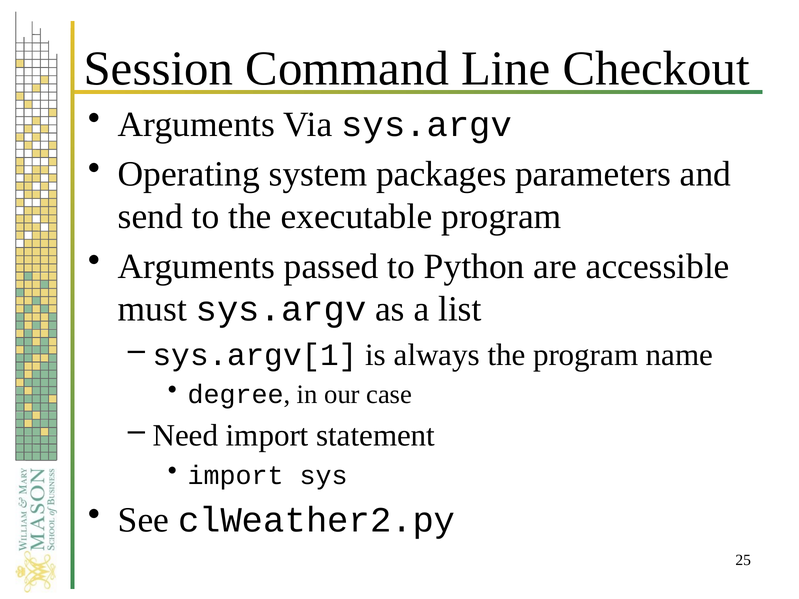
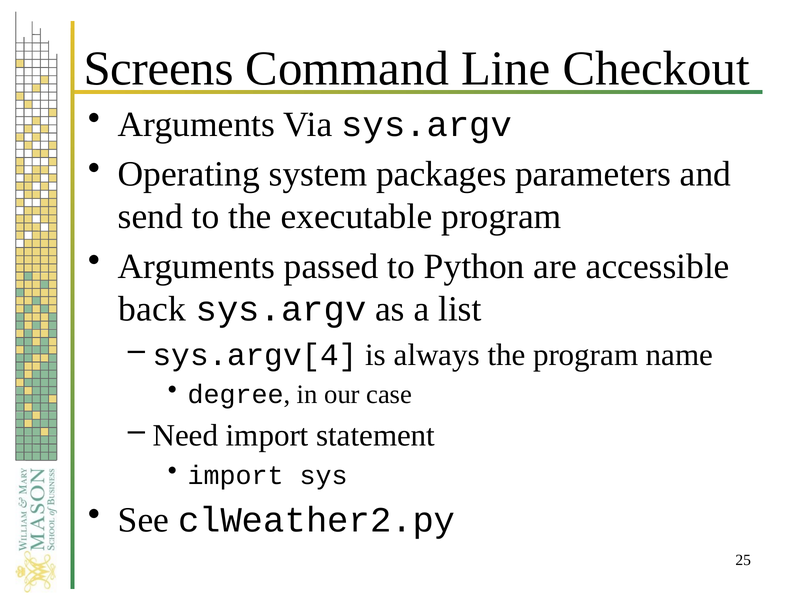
Session: Session -> Screens
must: must -> back
sys.argv[1: sys.argv[1 -> sys.argv[4
